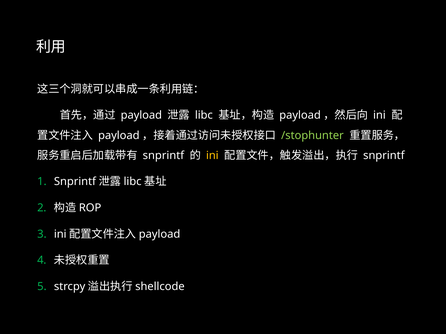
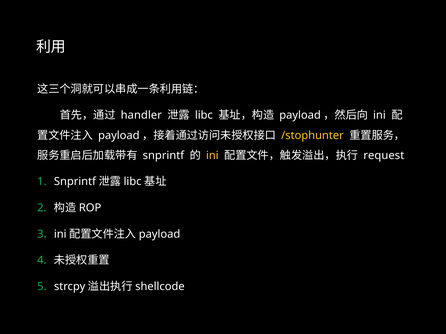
payload: payload -> handler
/stophunter colour: light green -> yellow
snprintf at (384, 156): snprintf -> request
